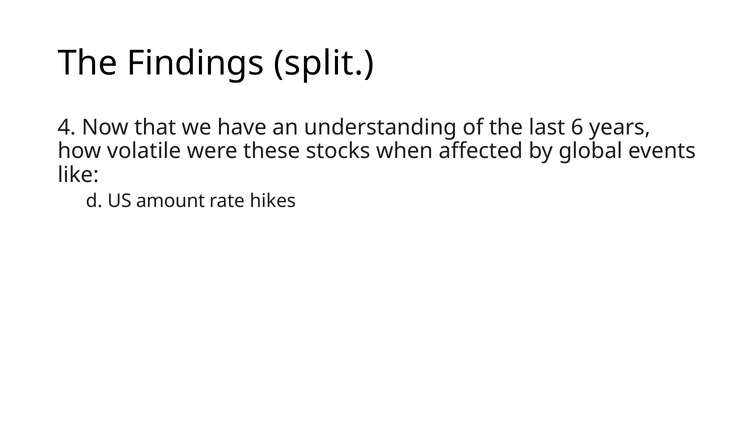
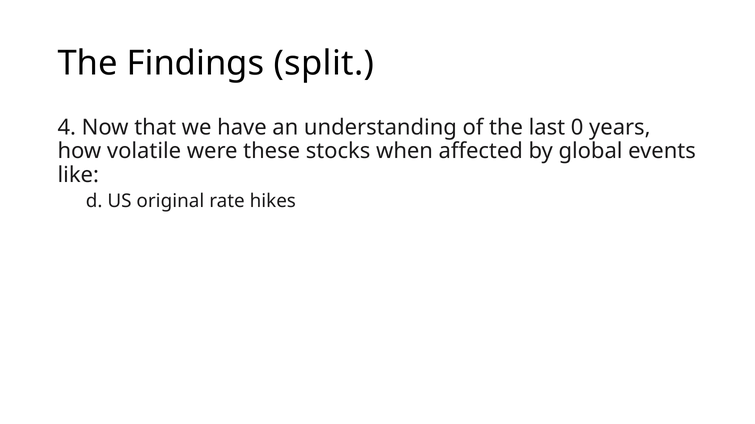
6: 6 -> 0
amount: amount -> original
